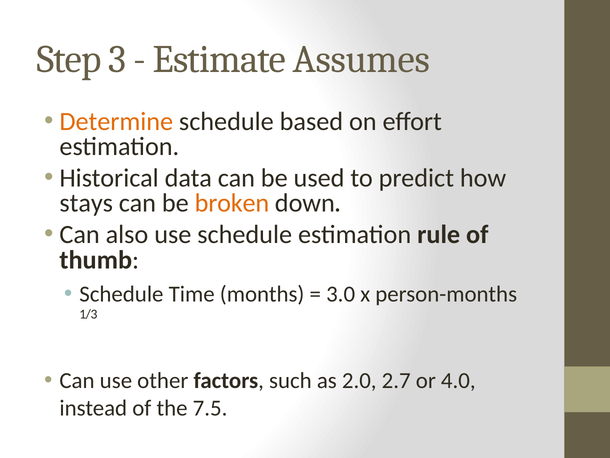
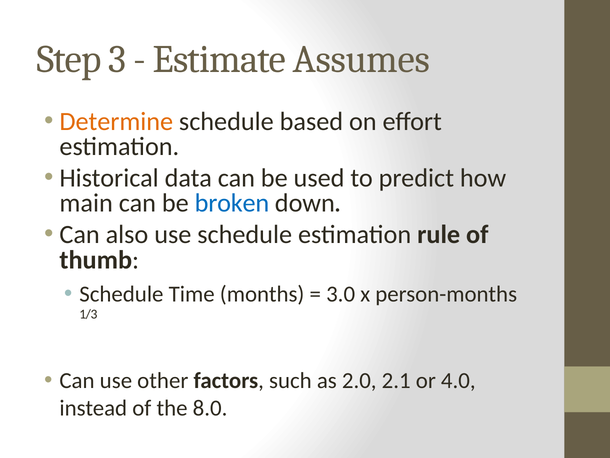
stays: stays -> main
broken colour: orange -> blue
2.7: 2.7 -> 2.1
7.5: 7.5 -> 8.0
